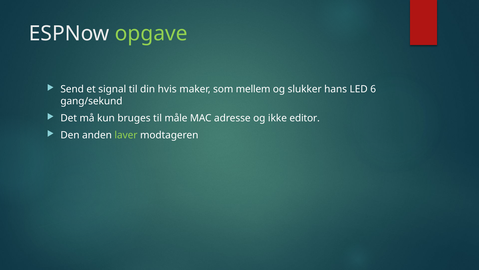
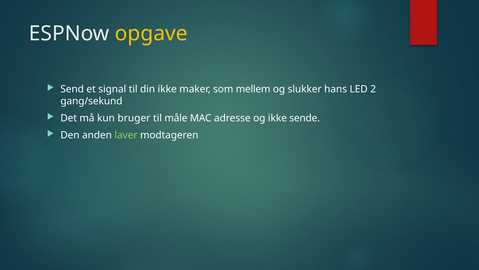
opgave colour: light green -> yellow
din hvis: hvis -> ikke
6: 6 -> 2
bruges: bruges -> bruger
editor: editor -> sende
